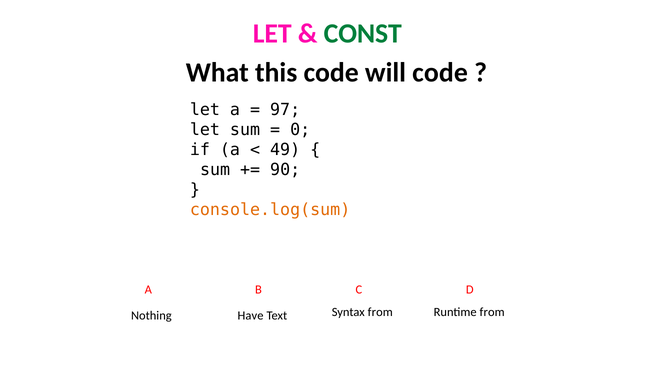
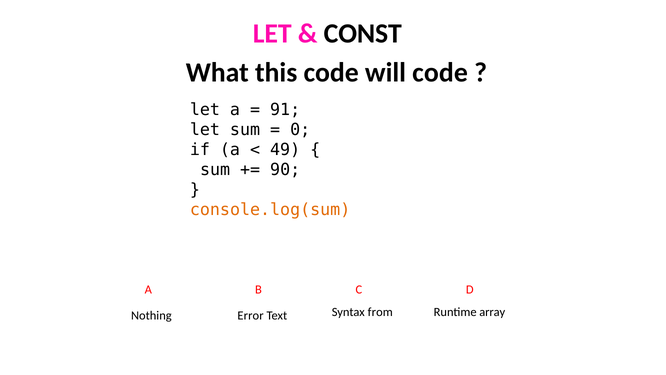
CONST colour: green -> black
97: 97 -> 91
Runtime from: from -> array
Have: Have -> Error
